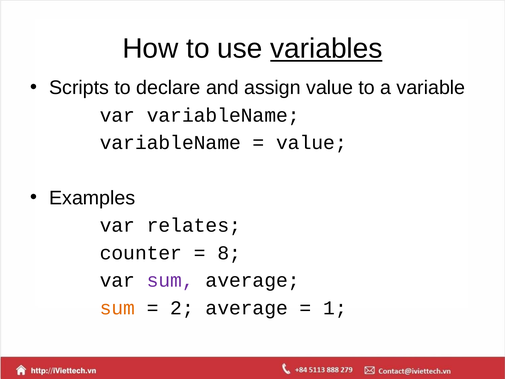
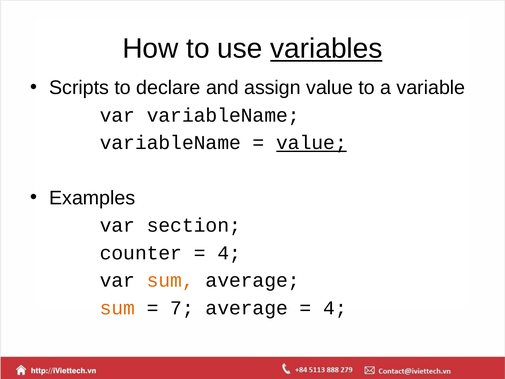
value at (311, 143) underline: none -> present
relates: relates -> section
8 at (229, 253): 8 -> 4
sum at (170, 280) colour: purple -> orange
2: 2 -> 7
1 at (335, 308): 1 -> 4
